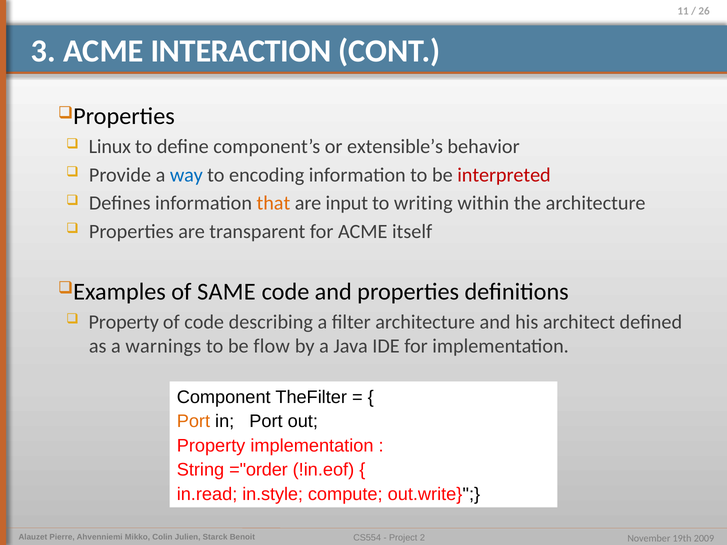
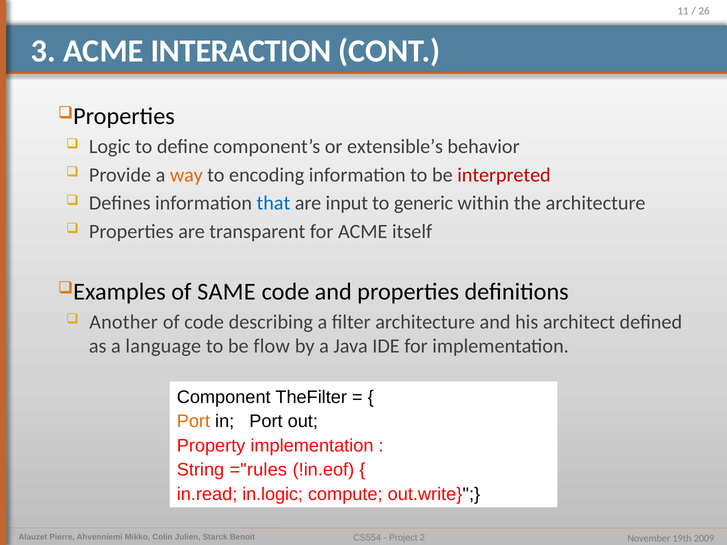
Linux: Linux -> Logic
way colour: blue -> orange
that colour: orange -> blue
writing: writing -> generic
Property at (124, 322): Property -> Another
warnings: warnings -> language
="order: ="order -> ="rules
in.style: in.style -> in.logic
